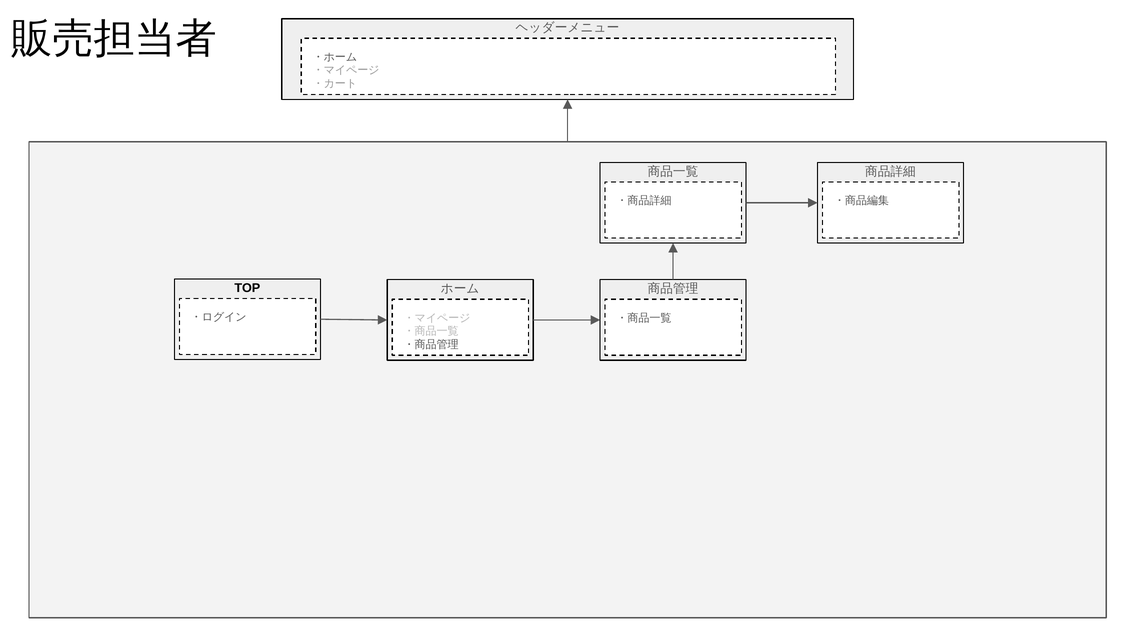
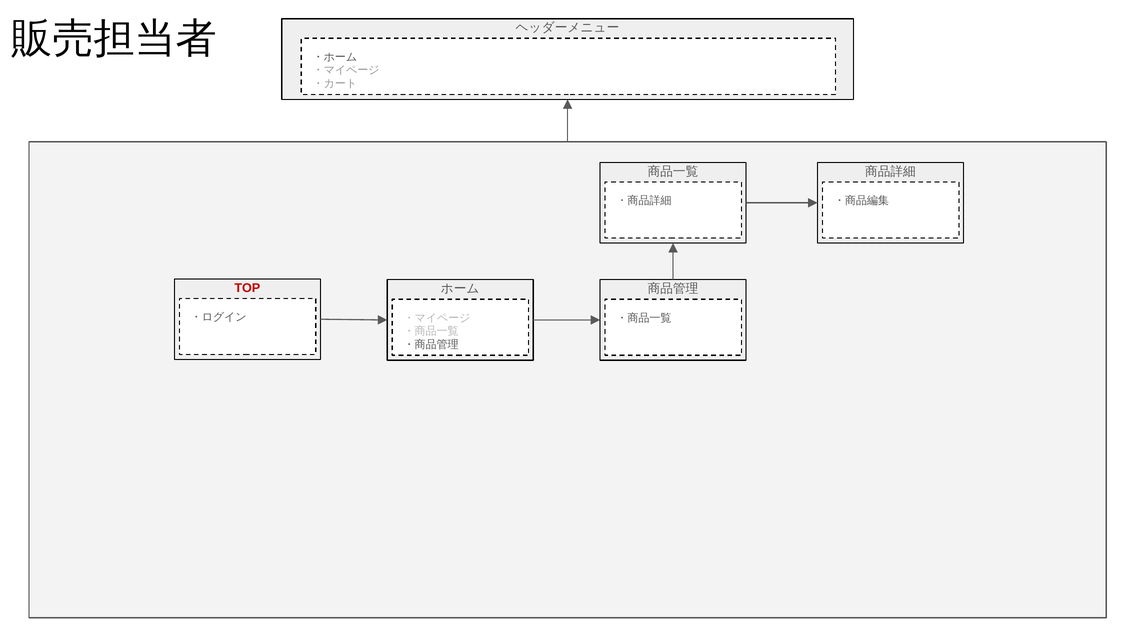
TOP colour: black -> red
